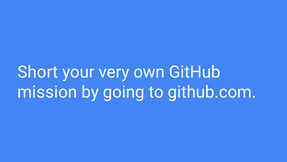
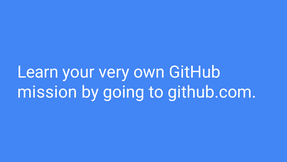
Short: Short -> Learn
